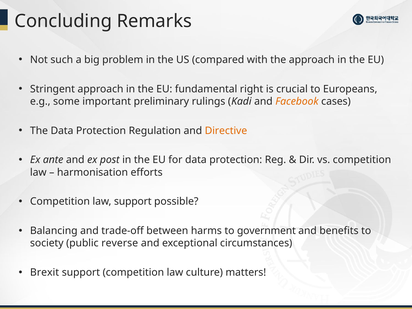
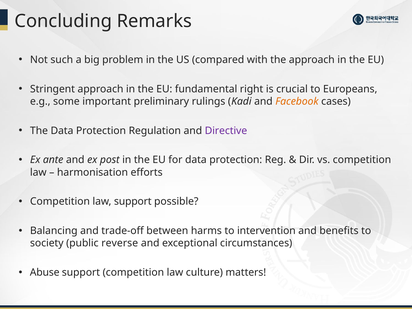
Directive colour: orange -> purple
government: government -> intervention
Brexit: Brexit -> Abuse
